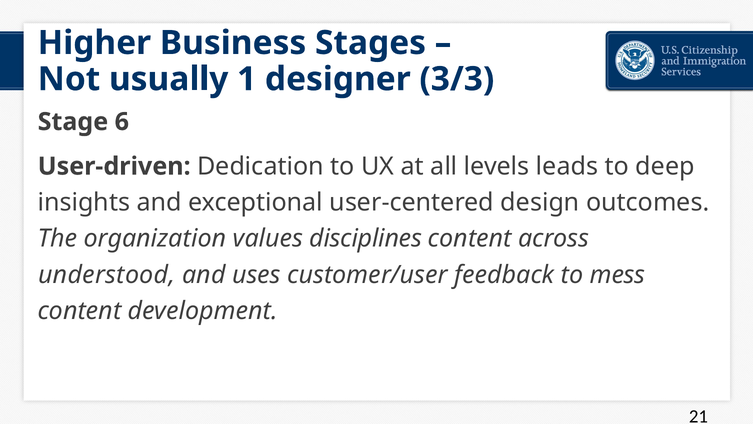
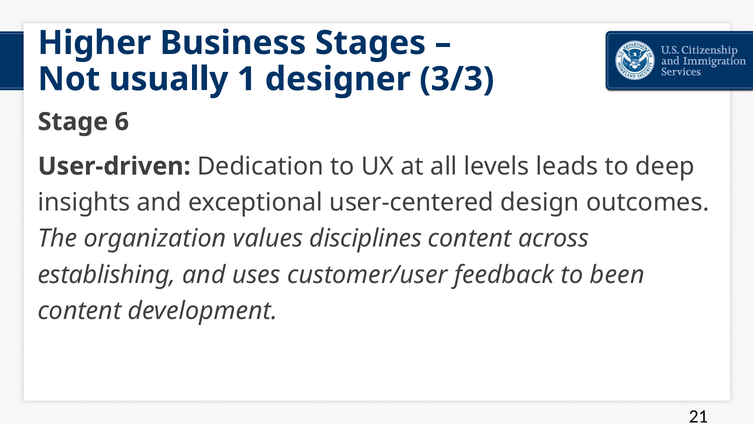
understood: understood -> establishing
mess: mess -> been
